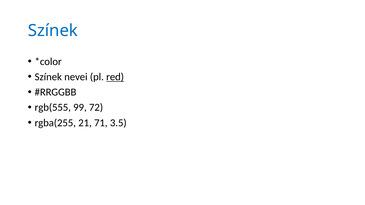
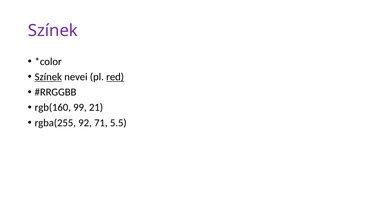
Színek at (53, 31) colour: blue -> purple
Színek at (48, 77) underline: none -> present
rgb(555: rgb(555 -> rgb(160
72: 72 -> 21
21: 21 -> 92
3.5: 3.5 -> 5.5
